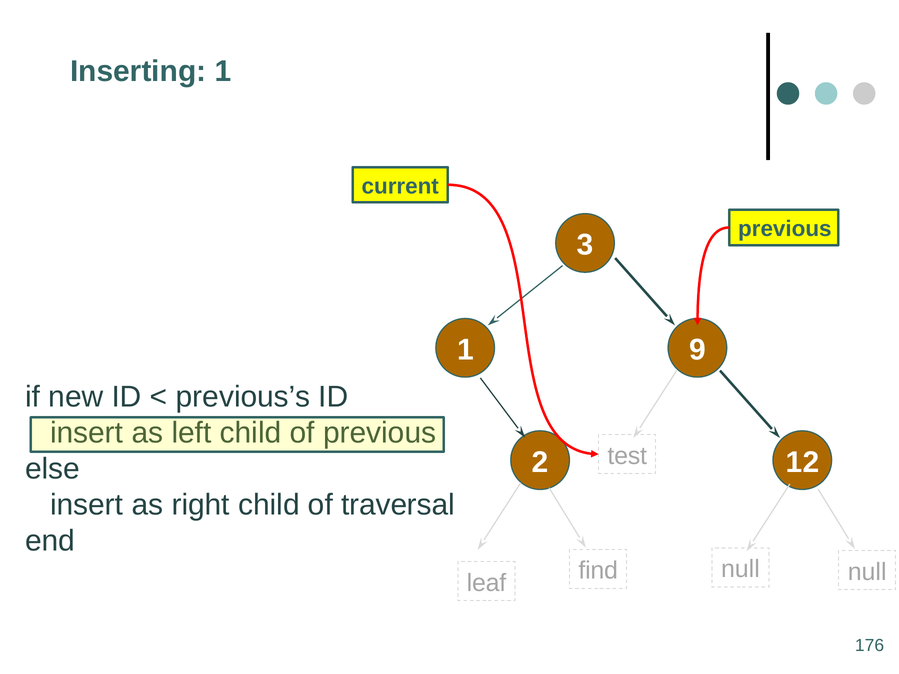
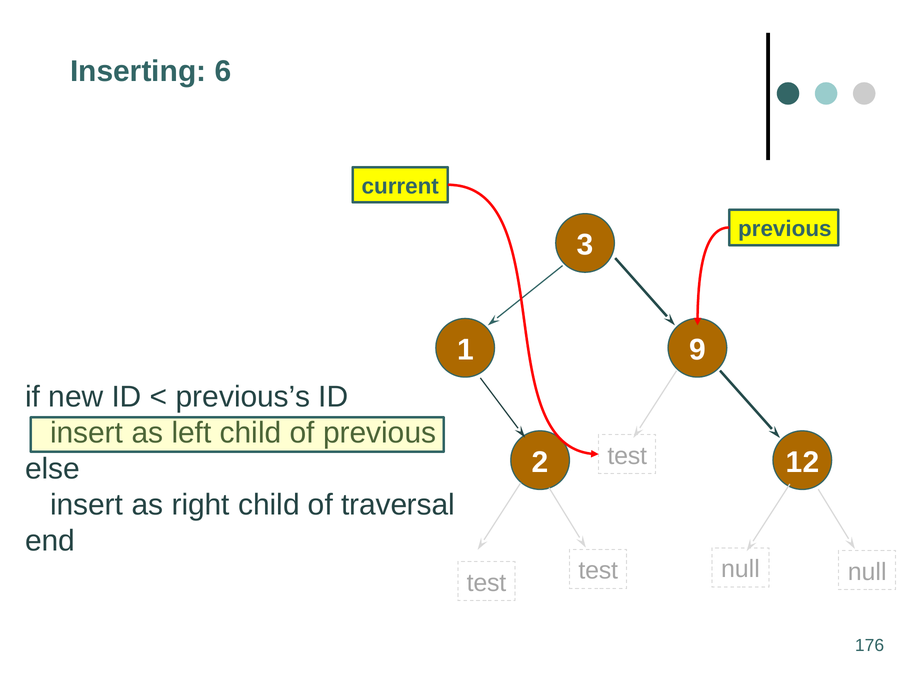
Inserting 1: 1 -> 6
find at (598, 571): find -> test
leaf at (486, 583): leaf -> test
